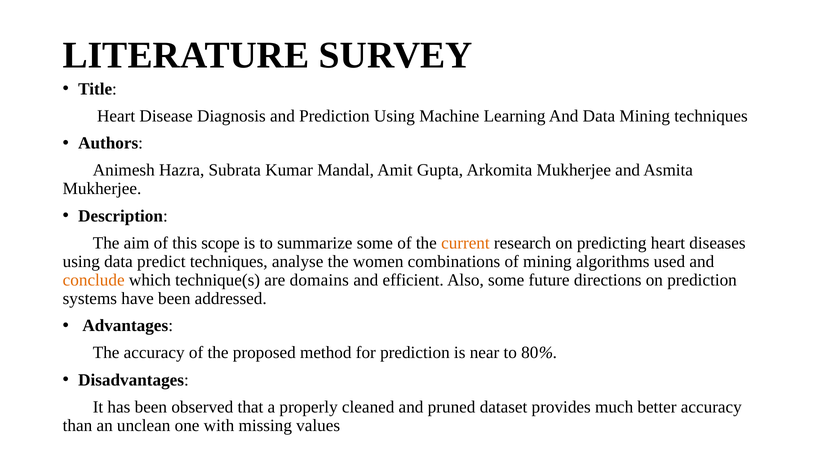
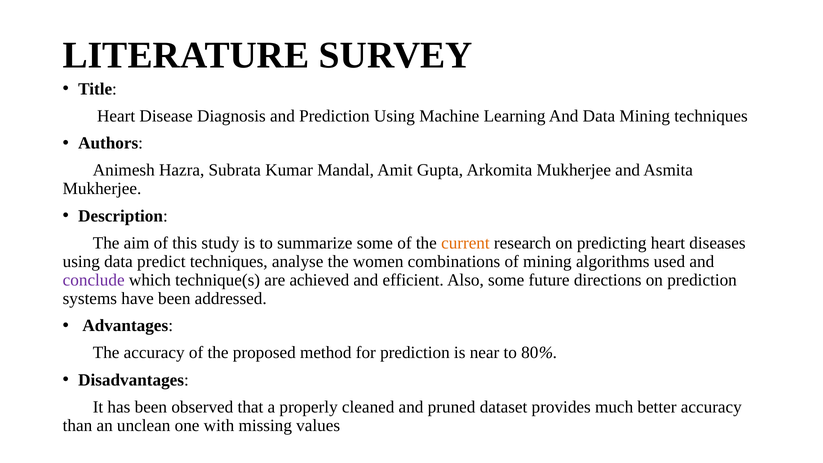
scope: scope -> study
conclude colour: orange -> purple
domains: domains -> achieved
